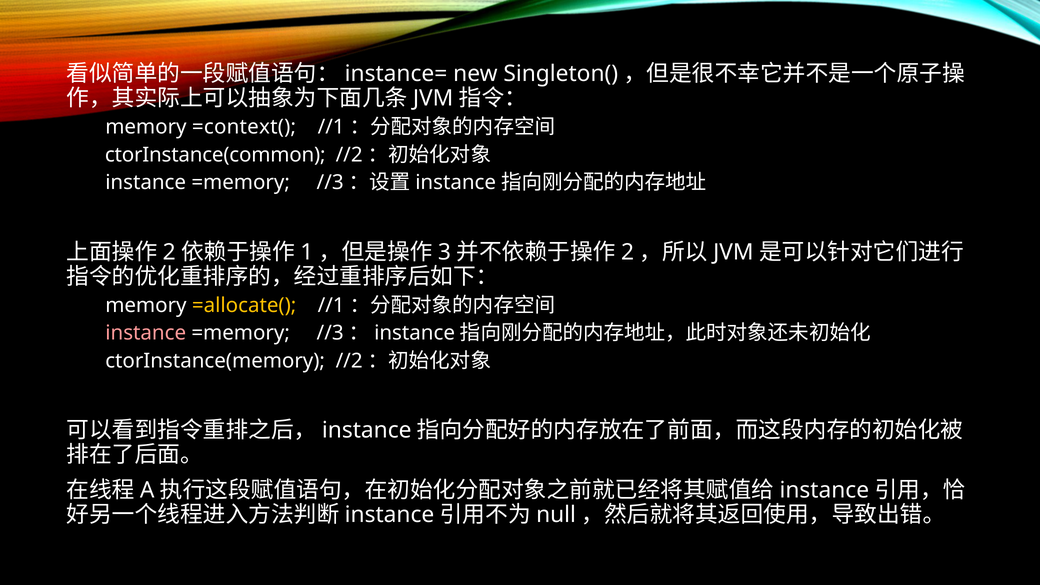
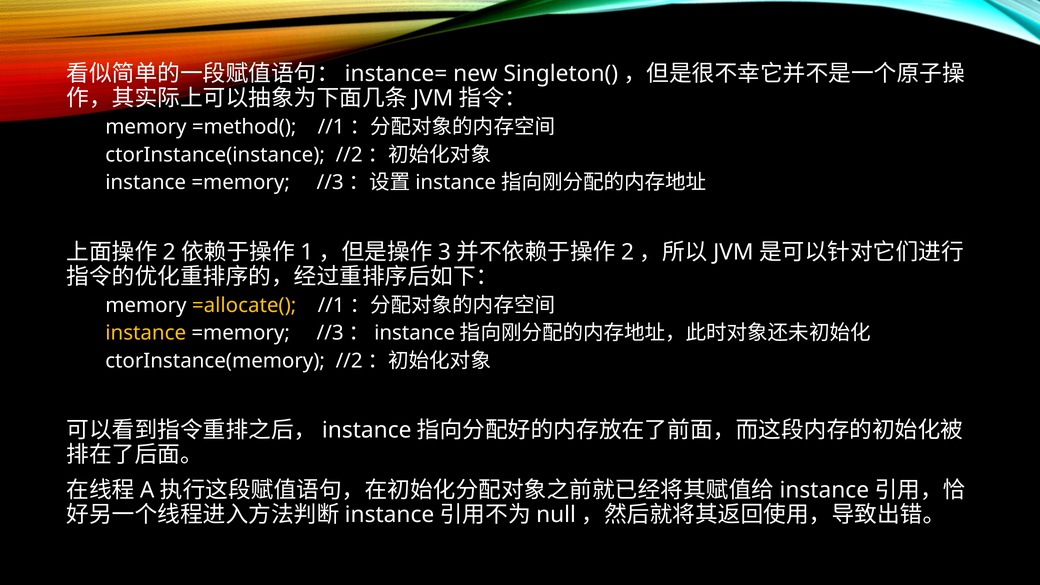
=context(: =context( -> =method(
ctorInstance(common: ctorInstance(common -> ctorInstance(instance
instance at (146, 333) colour: pink -> yellow
